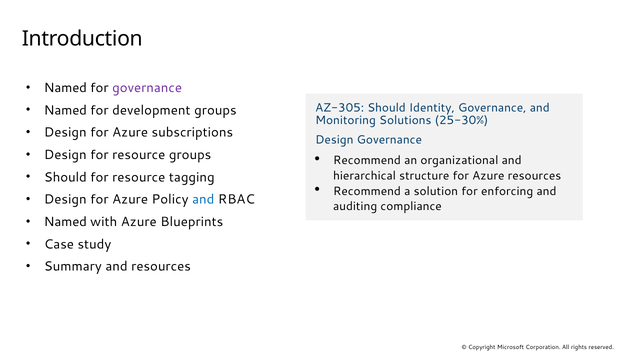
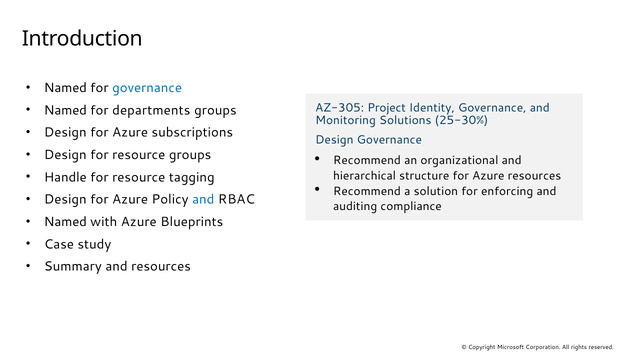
governance at (147, 88) colour: purple -> blue
AZ-305 Should: Should -> Project
development: development -> departments
Should at (65, 177): Should -> Handle
